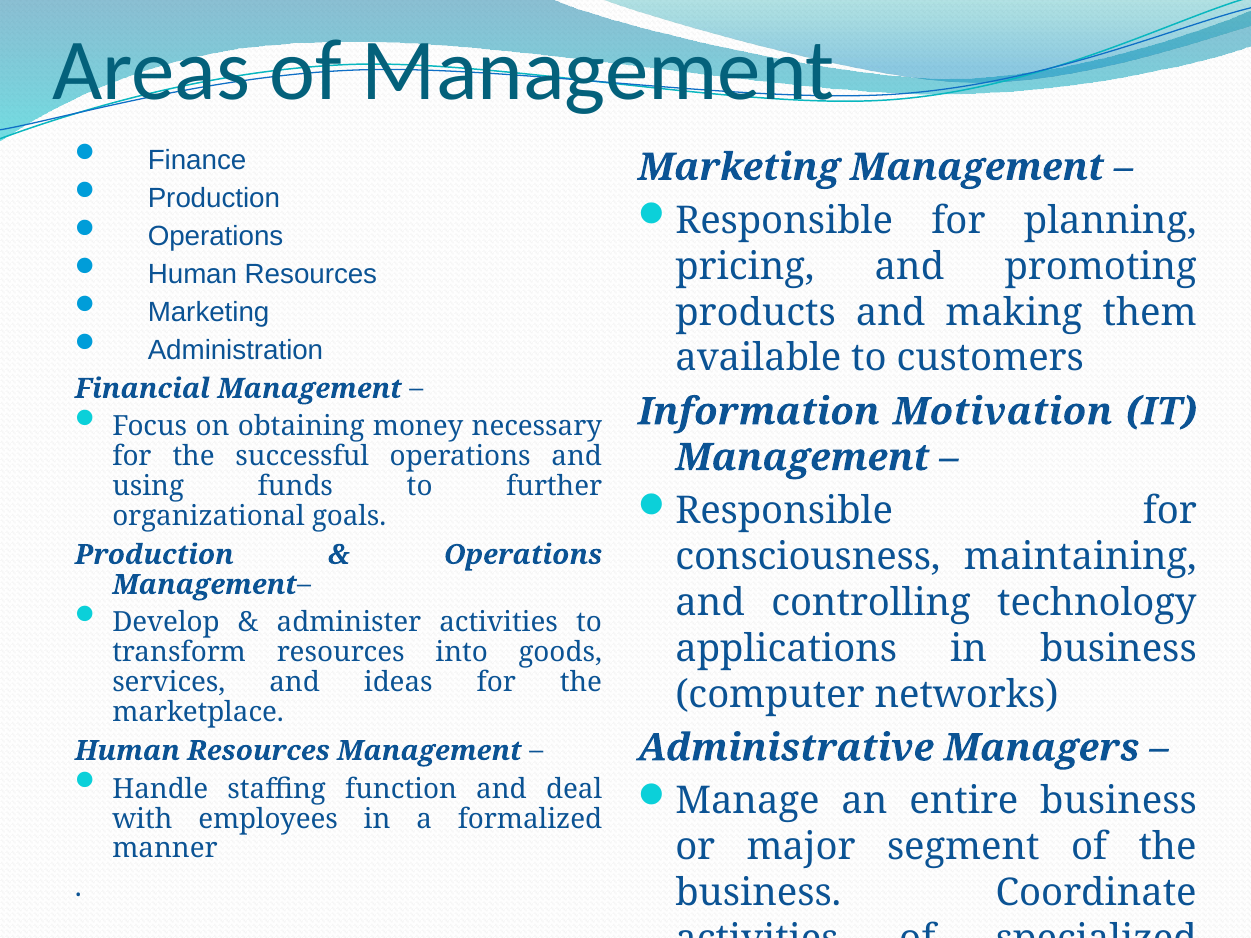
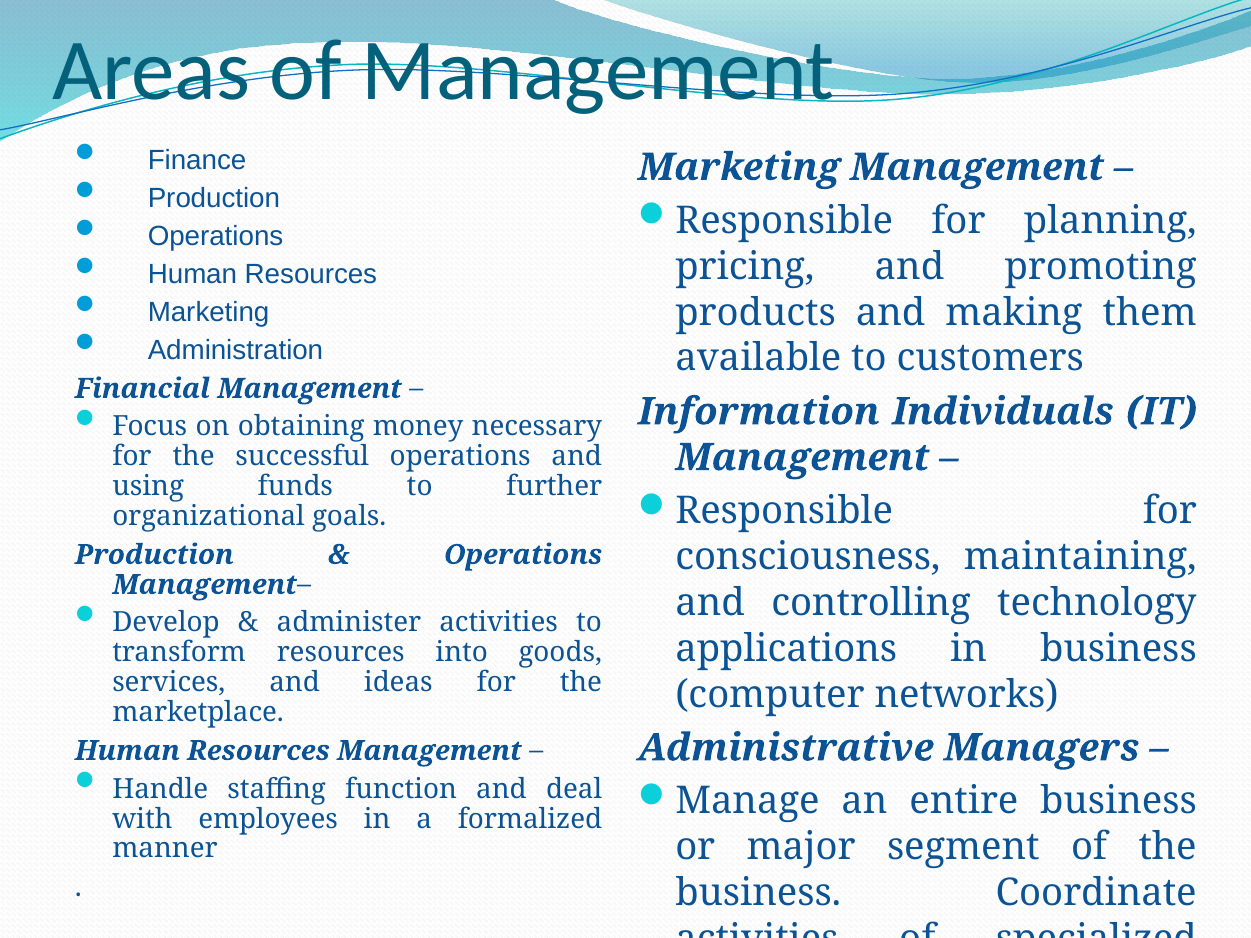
Motivation: Motivation -> Individuals
